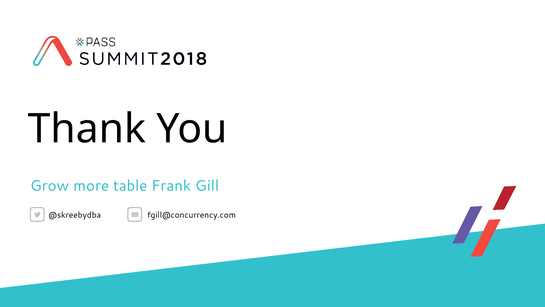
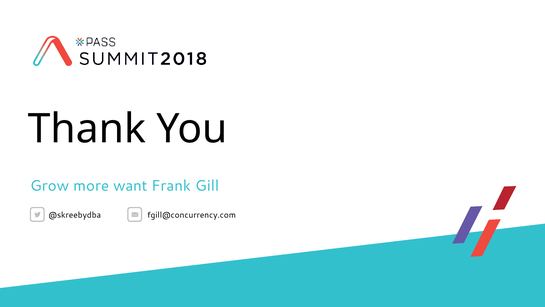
table: table -> want
